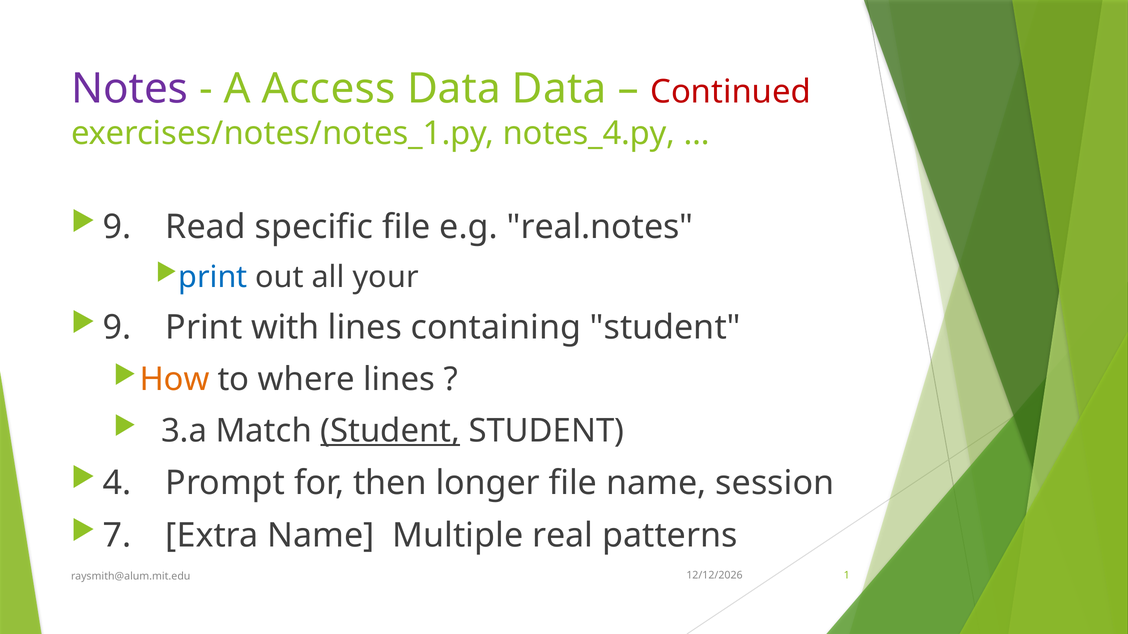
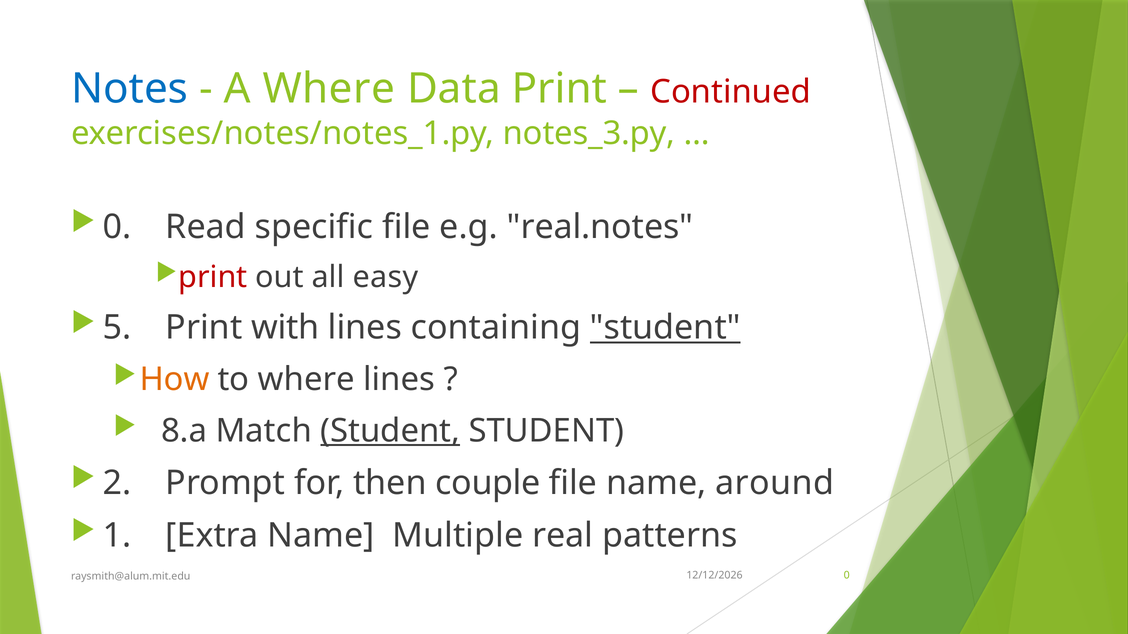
Notes colour: purple -> blue
A Access: Access -> Where
Data Data: Data -> Print
notes_4.py: notes_4.py -> notes_3.py
9 at (117, 227): 9 -> 0
print at (213, 277) colour: blue -> red
your: your -> easy
9 at (117, 328): 9 -> 5
student at (665, 328) underline: none -> present
3.a: 3.a -> 8.a
4: 4 -> 2
longer: longer -> couple
session: session -> around
7: 7 -> 1
raysmith@alum.mit.edu 1: 1 -> 0
